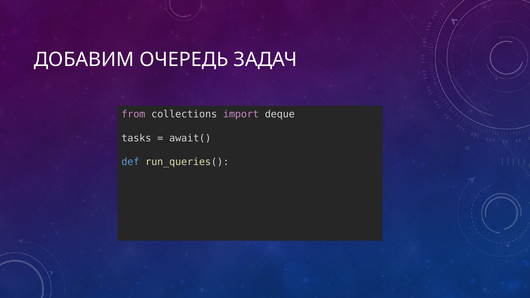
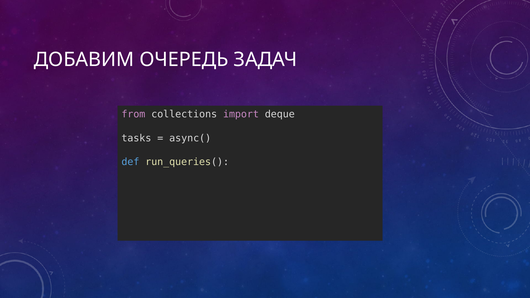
await(: await( -> async(
